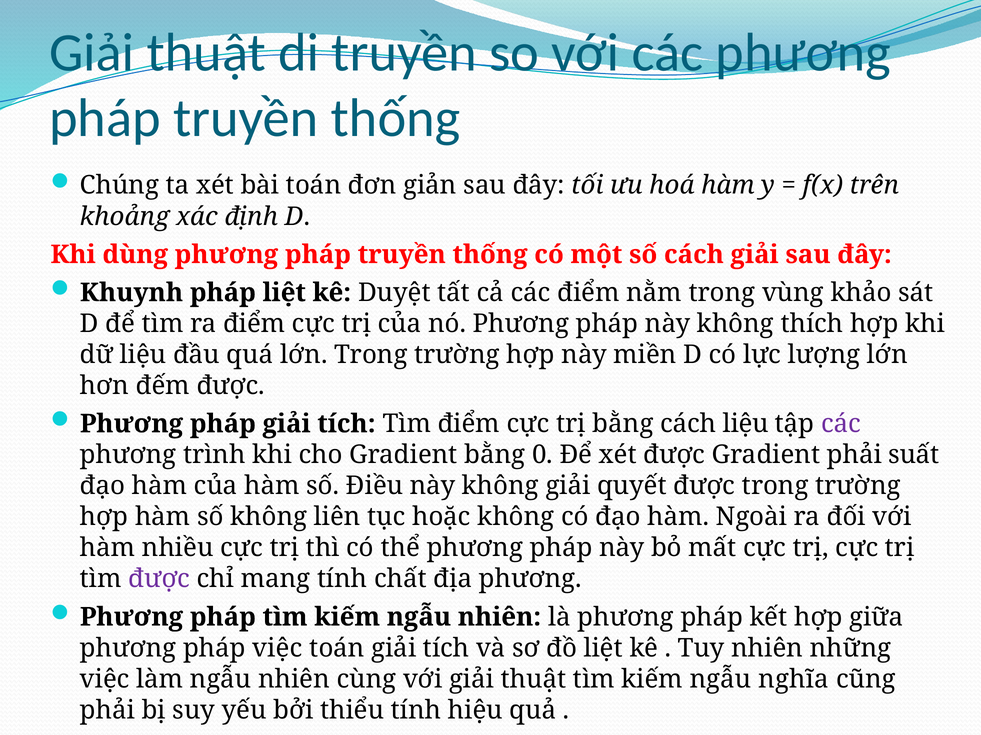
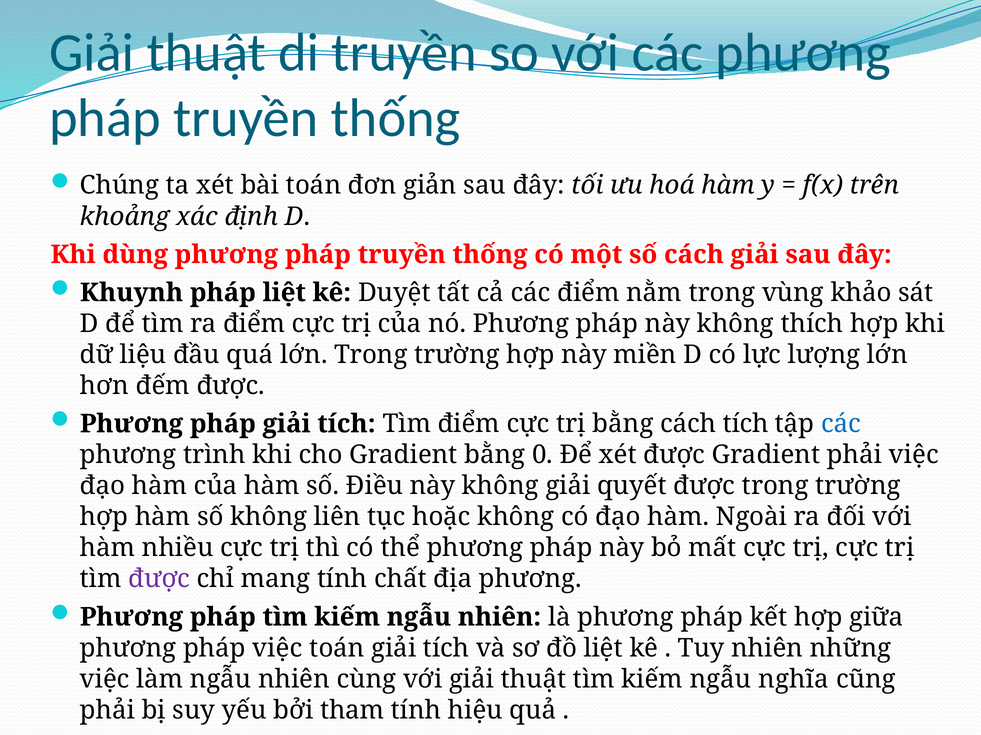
cách liệu: liệu -> tích
các at (841, 424) colour: purple -> blue
phải suất: suất -> việc
thiểu: thiểu -> tham
